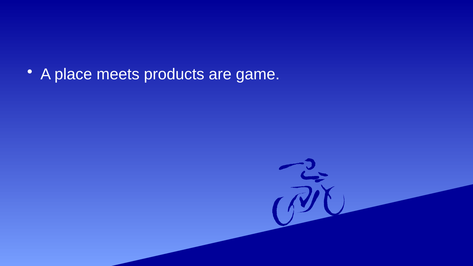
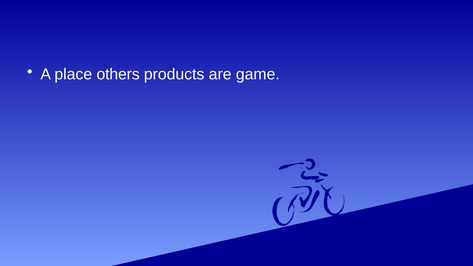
meets: meets -> others
